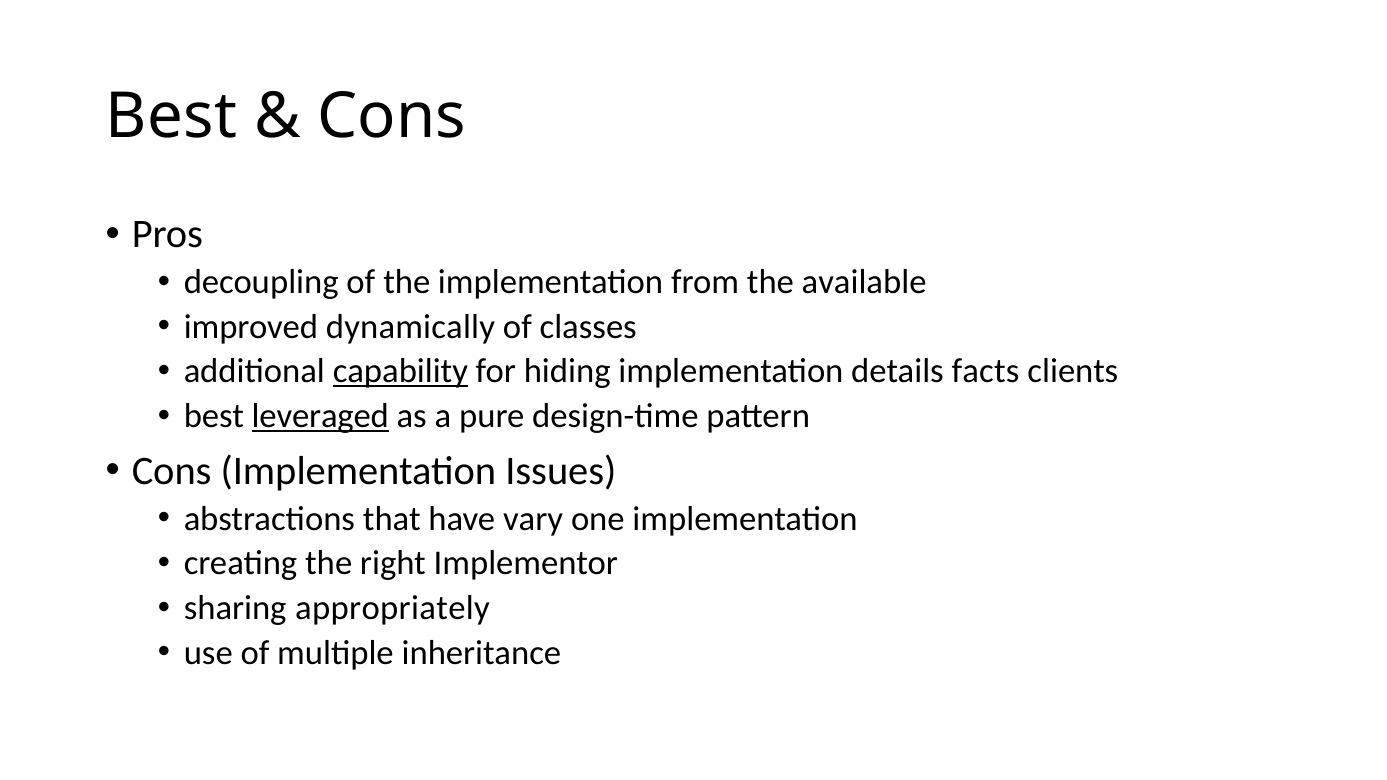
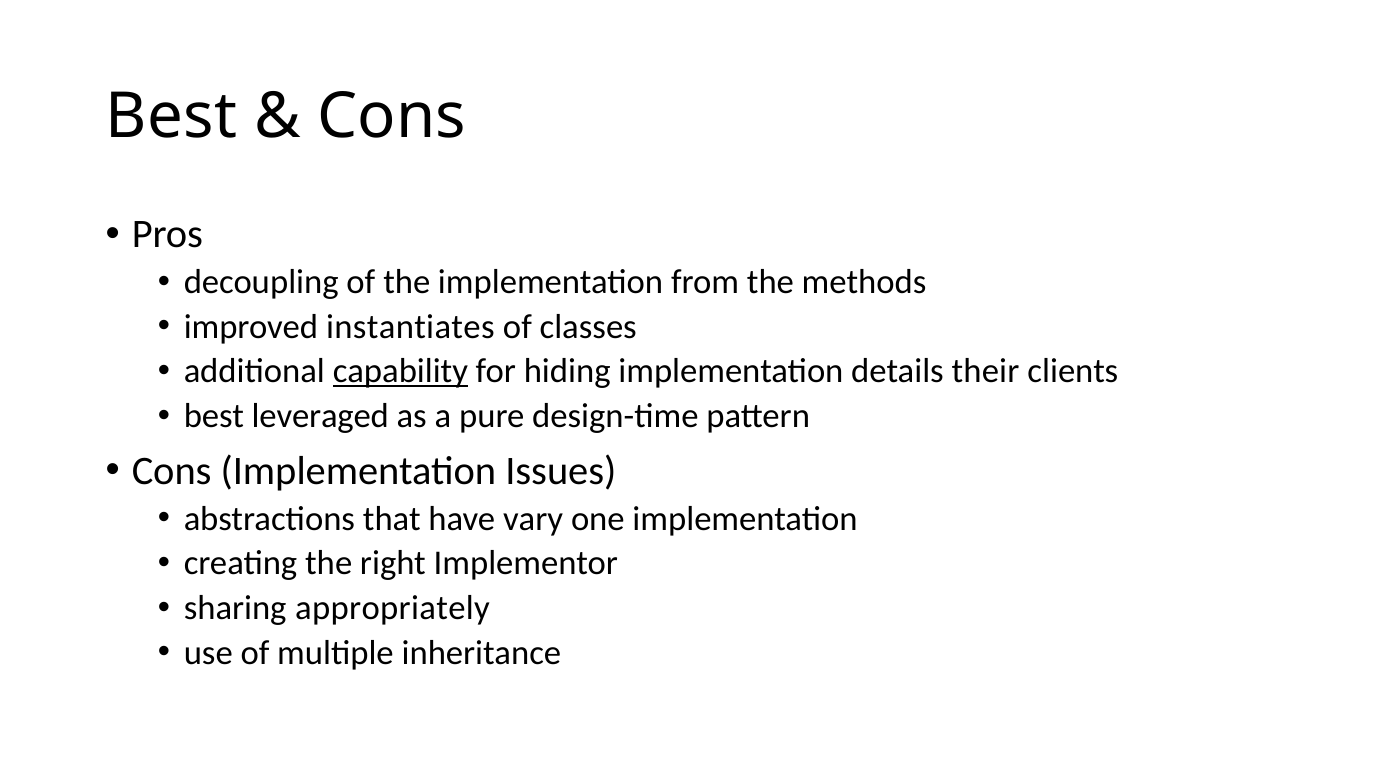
available: available -> methods
dynamically: dynamically -> instantiates
facts: facts -> their
leveraged underline: present -> none
